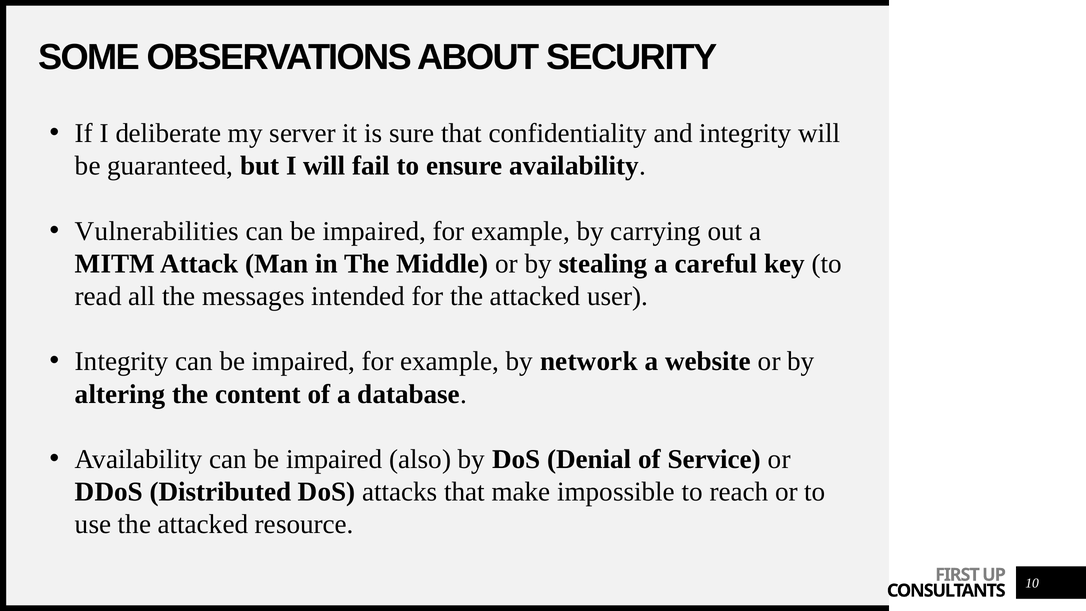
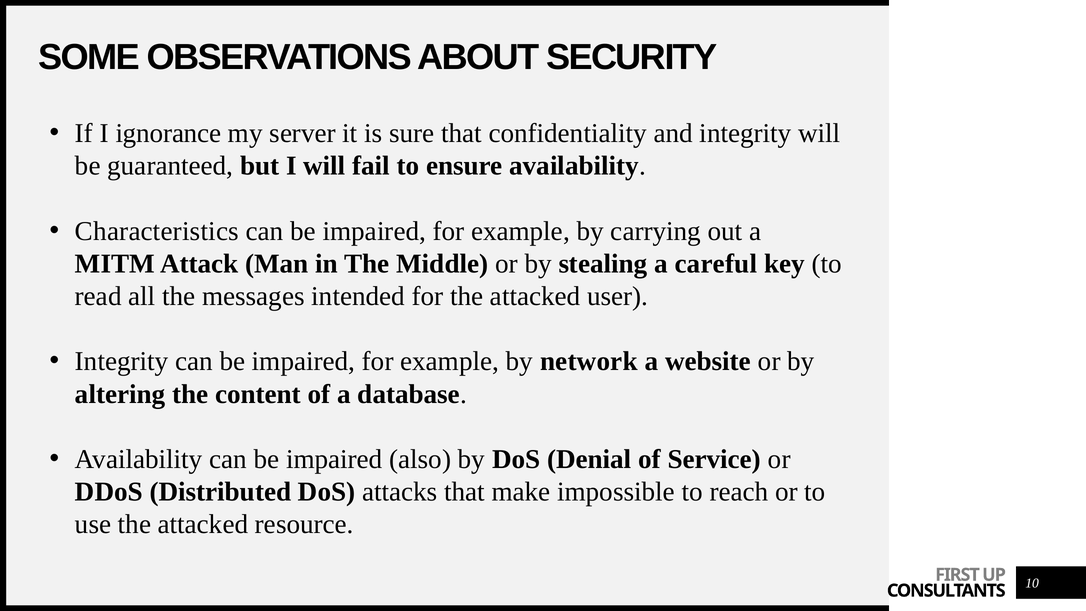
deliberate: deliberate -> ignorance
Vulnerabilities: Vulnerabilities -> Characteristics
